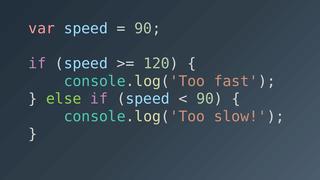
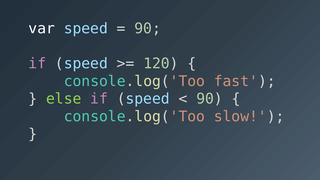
var colour: pink -> white
